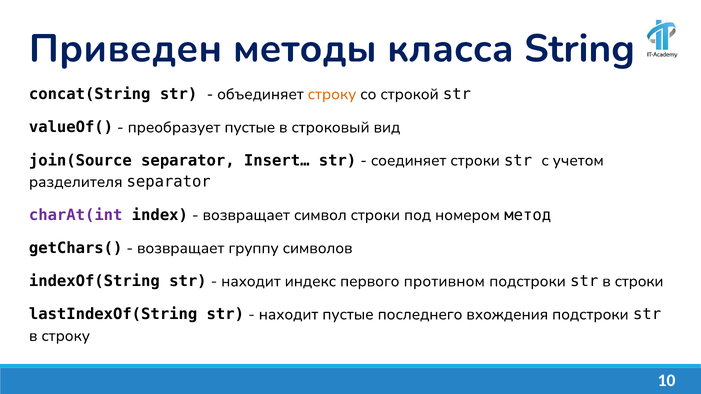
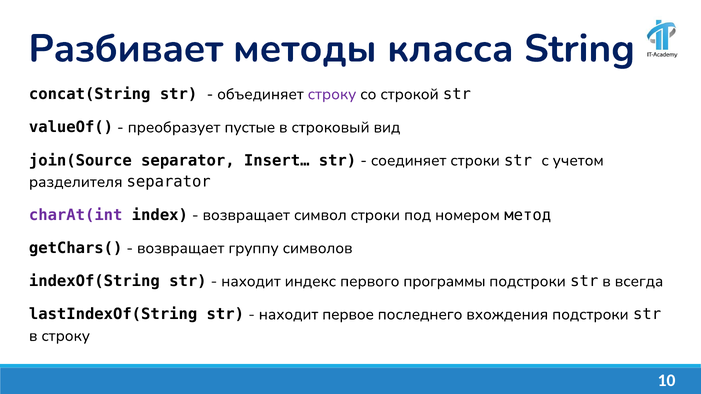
Приведен: Приведен -> Разбивает
строку at (332, 94) colour: orange -> purple
противном: противном -> программы
в строки: строки -> всегда
находит пустые: пустые -> первое
